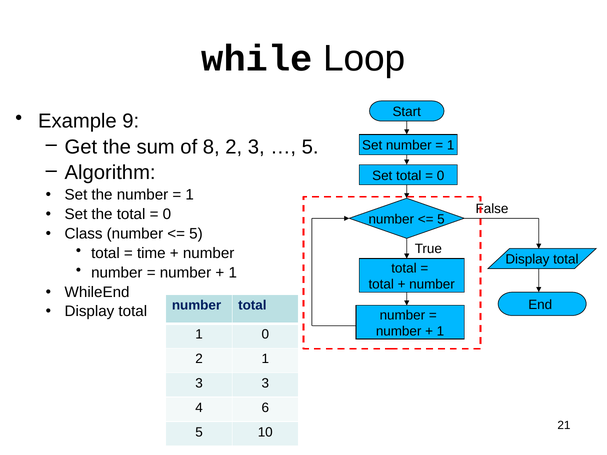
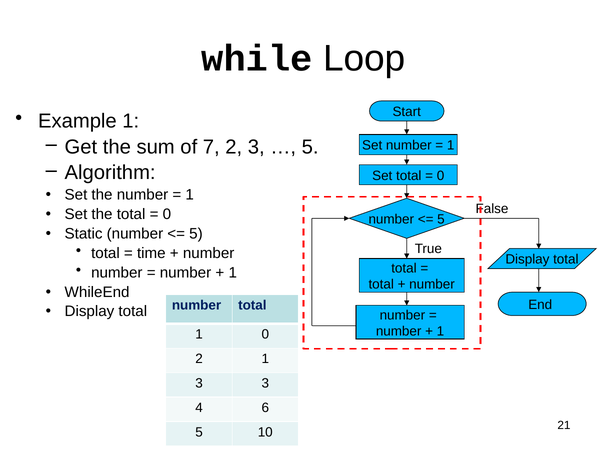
Example 9: 9 -> 1
8: 8 -> 7
Class: Class -> Static
